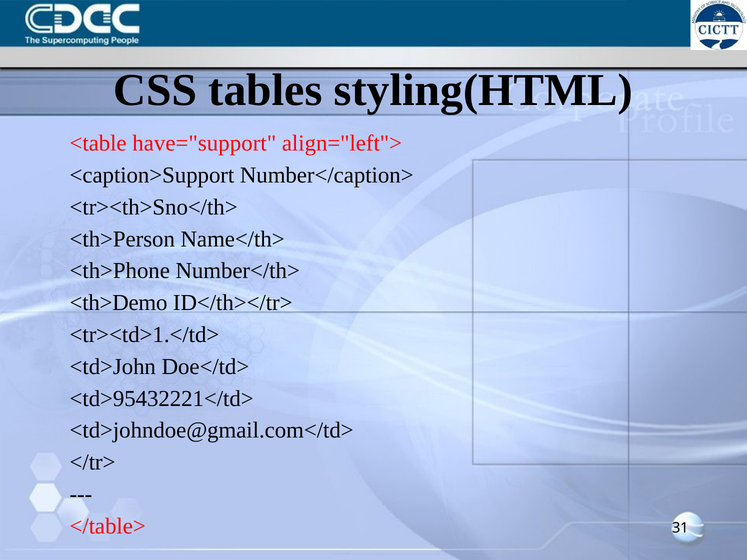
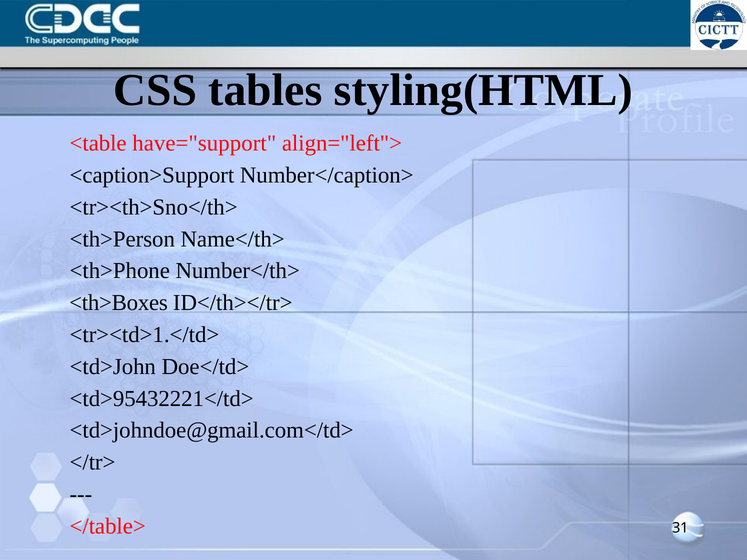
<th>Demo: <th>Demo -> <th>Boxes
